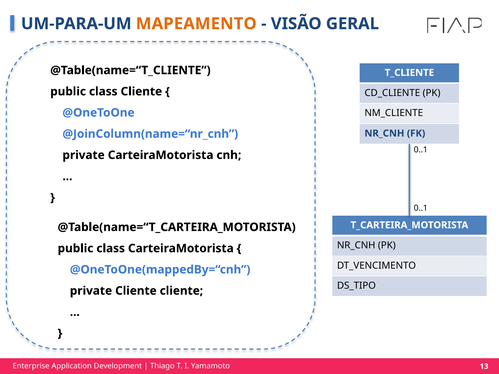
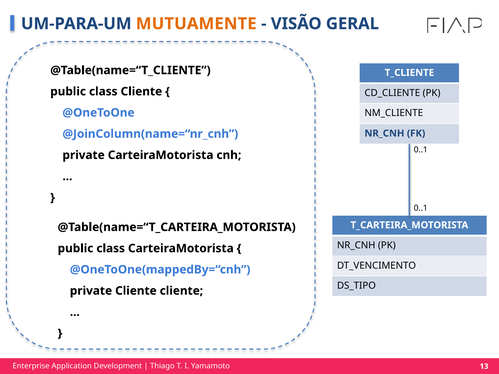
MAPEAMENTO: MAPEAMENTO -> MUTUAMENTE
